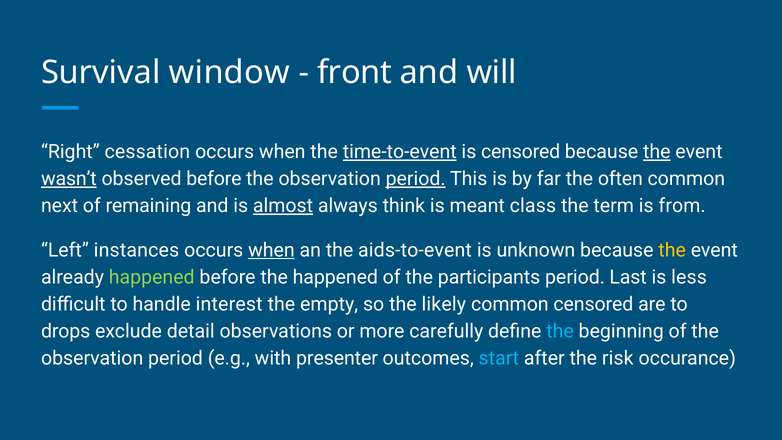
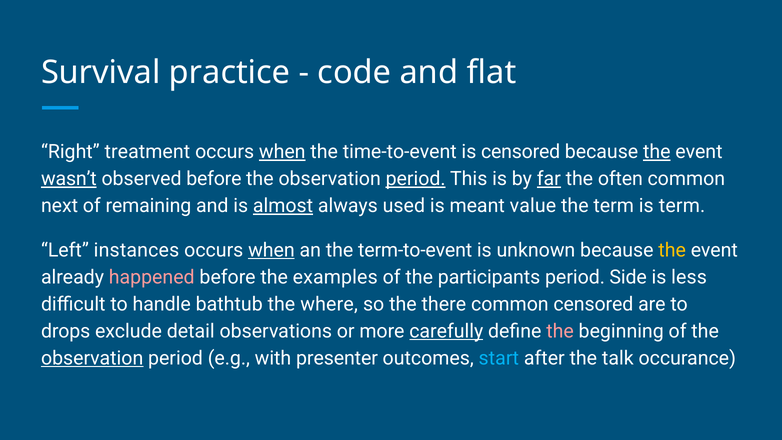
window: window -> practice
front: front -> code
will: will -> flat
cessation: cessation -> treatment
when at (282, 152) underline: none -> present
time-to-event underline: present -> none
far underline: none -> present
think: think -> used
class: class -> value
is from: from -> term
aids-to-event: aids-to-event -> term-to-event
happened at (152, 277) colour: light green -> pink
the happened: happened -> examples
Last: Last -> Side
interest: interest -> bathtub
empty: empty -> where
likely: likely -> there
carefully underline: none -> present
the at (560, 331) colour: light blue -> pink
observation at (92, 358) underline: none -> present
risk: risk -> talk
